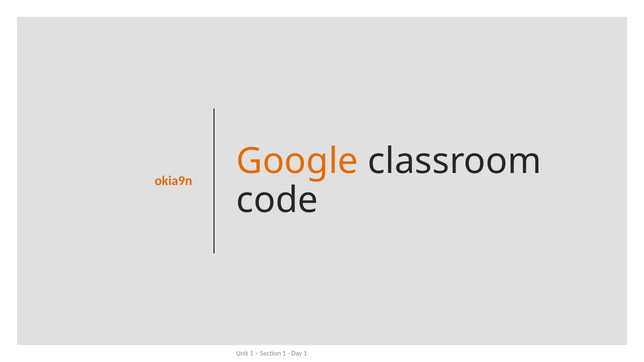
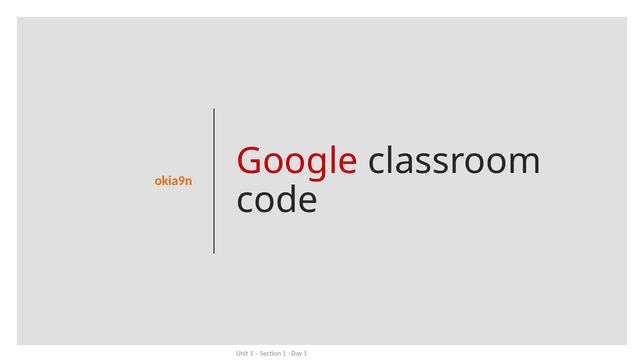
Google colour: orange -> red
